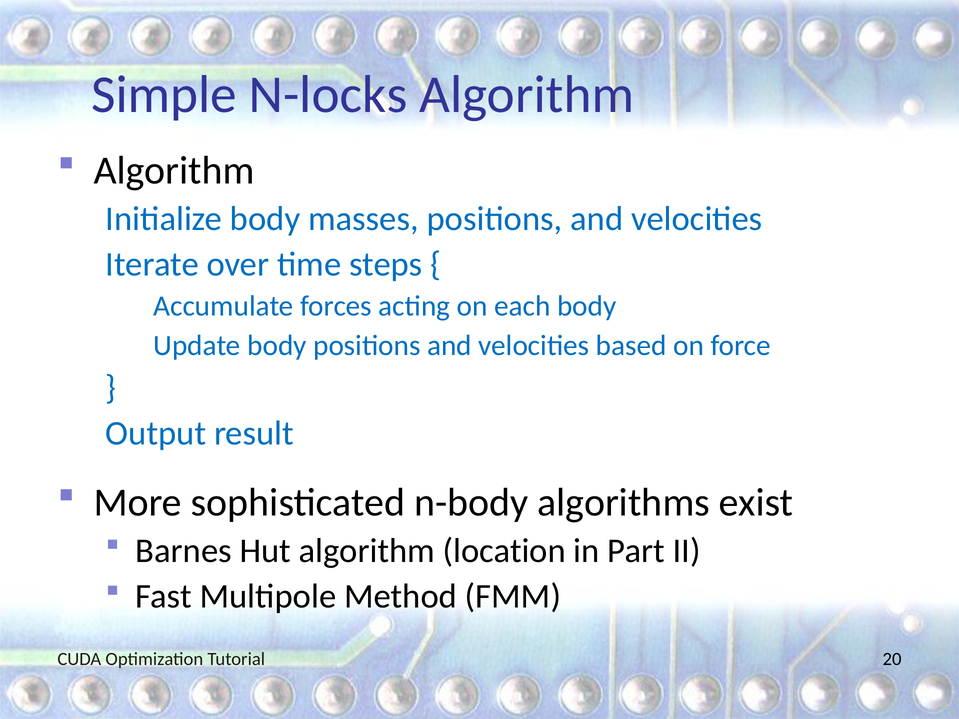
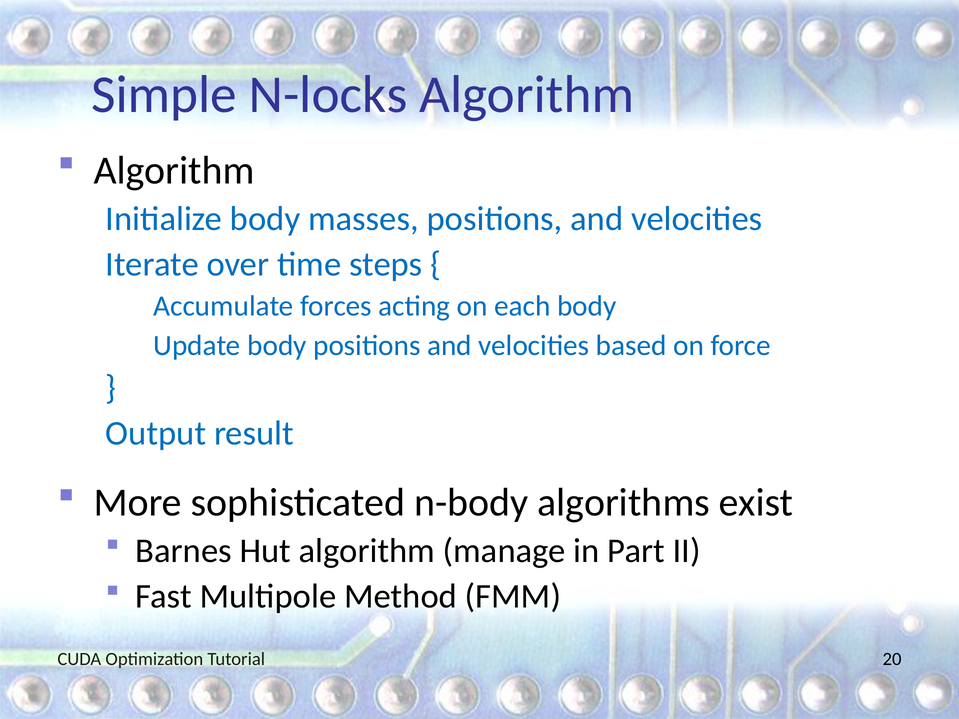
location: location -> manage
